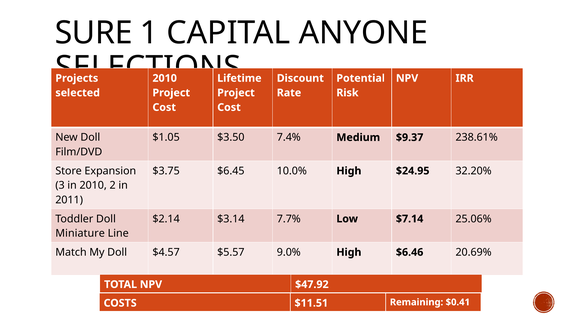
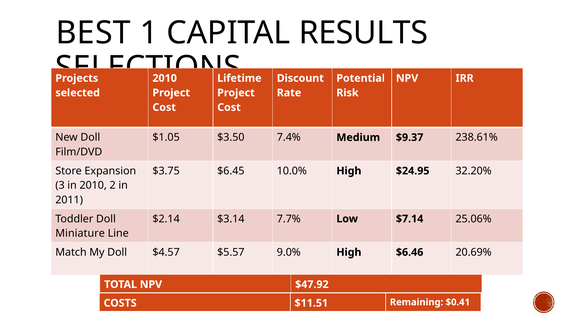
SURE: SURE -> BEST
ANYONE: ANYONE -> RESULTS
